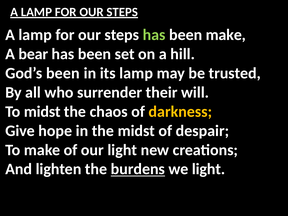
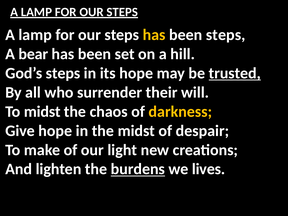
has at (154, 35) colour: light green -> yellow
been make: make -> steps
God’s been: been -> steps
its lamp: lamp -> hope
trusted underline: none -> present
we light: light -> lives
